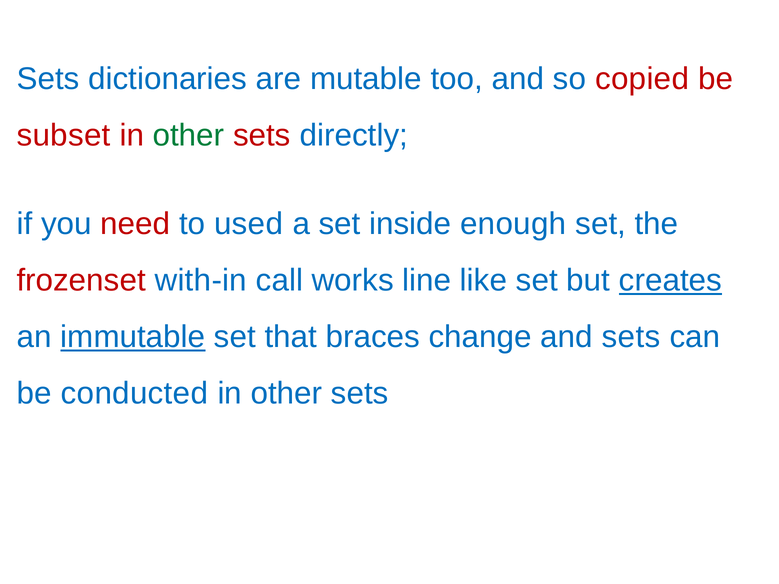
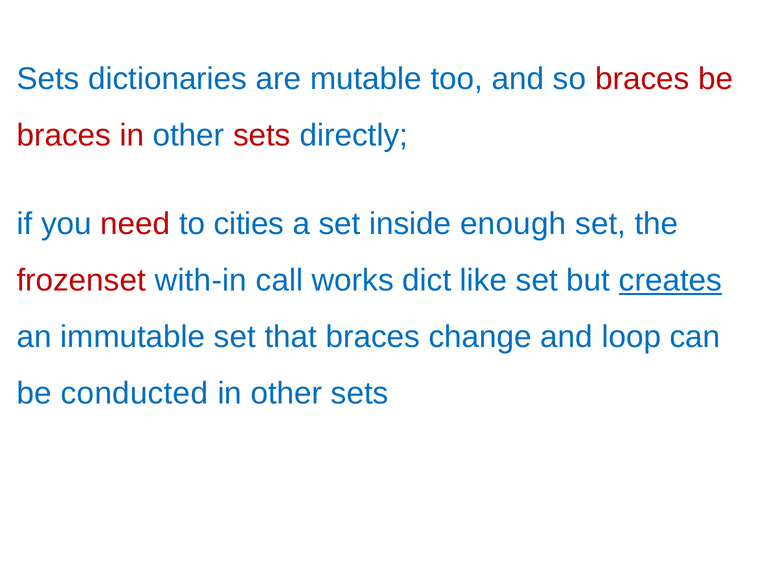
so copied: copied -> braces
subset at (64, 136): subset -> braces
other at (189, 136) colour: green -> blue
used: used -> cities
line: line -> dict
immutable underline: present -> none
and sets: sets -> loop
